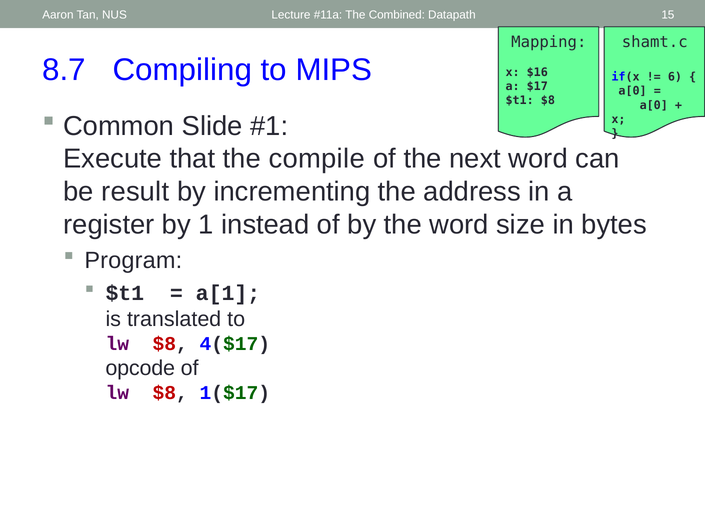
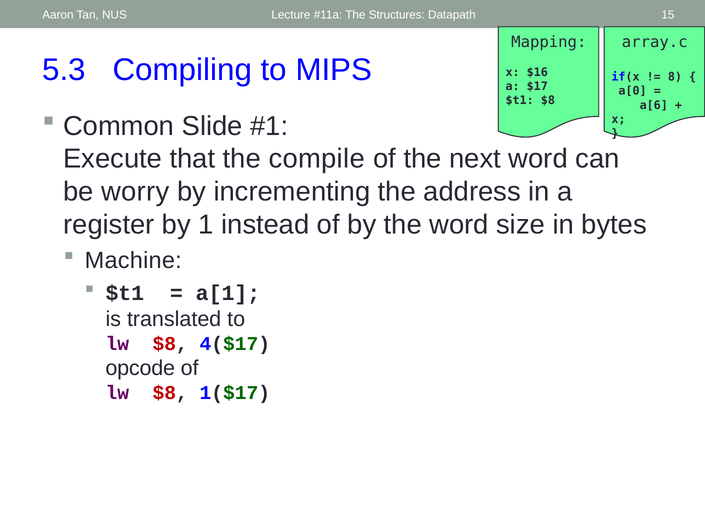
Combined: Combined -> Structures
shamt.c: shamt.c -> array.c
8.7: 8.7 -> 5.3
6: 6 -> 8
a[0 at (654, 105): a[0 -> a[6
result: result -> worry
Program: Program -> Machine
